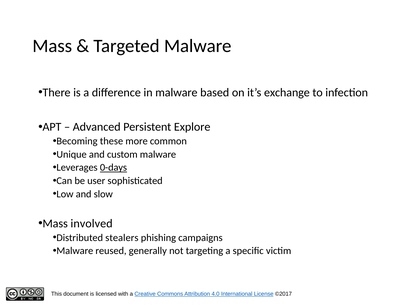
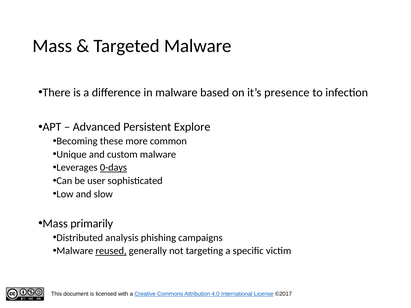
exchange: exchange -> presence
involved: involved -> primarily
stealers: stealers -> analysis
reused underline: none -> present
